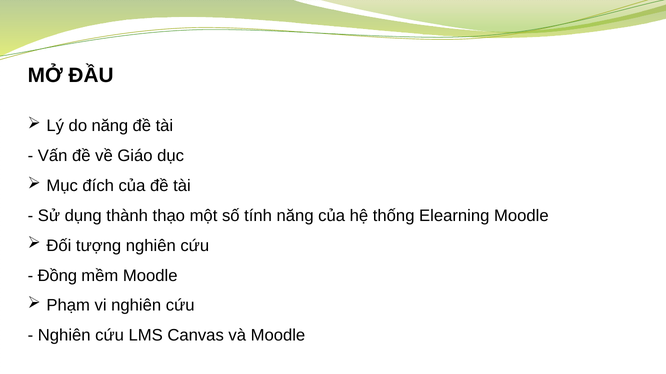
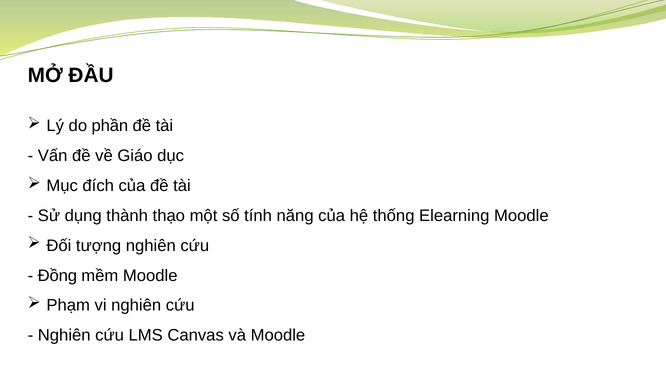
do năng: năng -> phần
